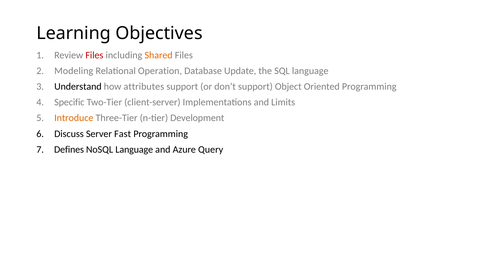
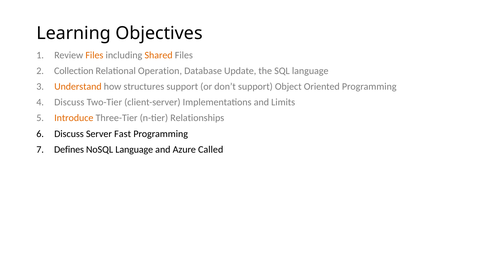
Files at (94, 55) colour: red -> orange
Modeling: Modeling -> Collection
Understand colour: black -> orange
attributes: attributes -> structures
Specific at (69, 102): Specific -> Discuss
Development: Development -> Relationships
Query: Query -> Called
